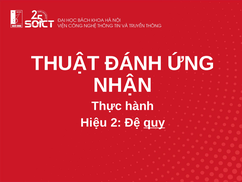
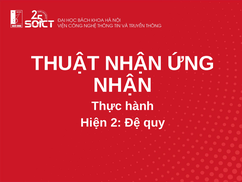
THUẬT ĐÁNH: ĐÁNH -> NHẬN
Hiệu: Hiệu -> Hiện
quy underline: present -> none
